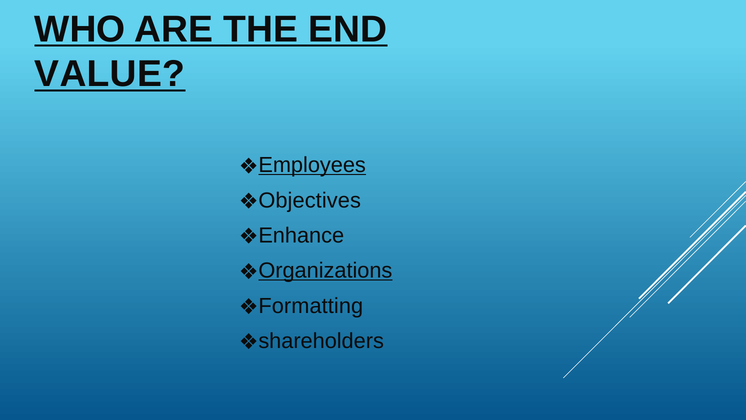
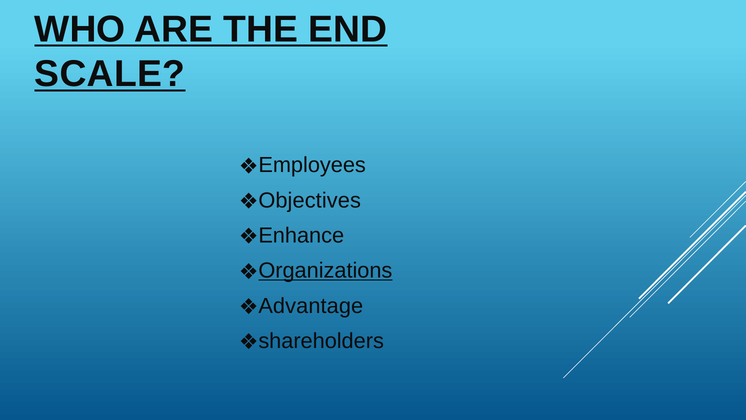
VALUE: VALUE -> SCALE
Employees underline: present -> none
Formatting: Formatting -> Advantage
